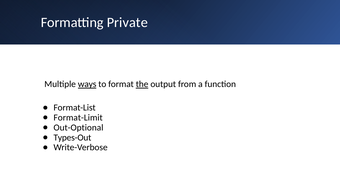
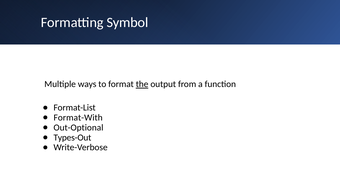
Private: Private -> Symbol
ways underline: present -> none
Format-Limit: Format-Limit -> Format-With
